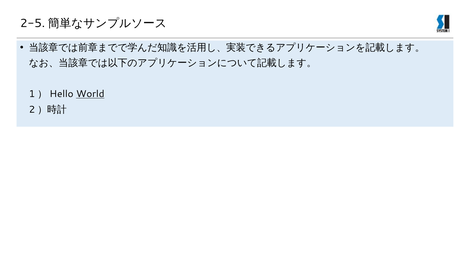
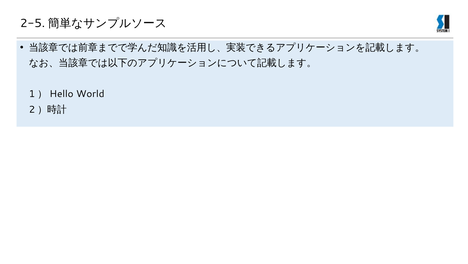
World underline: present -> none
